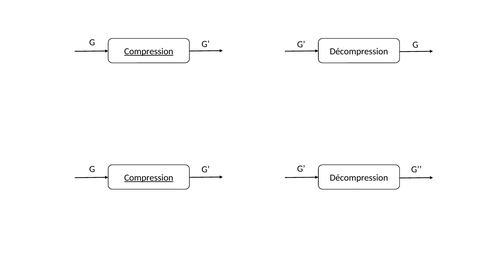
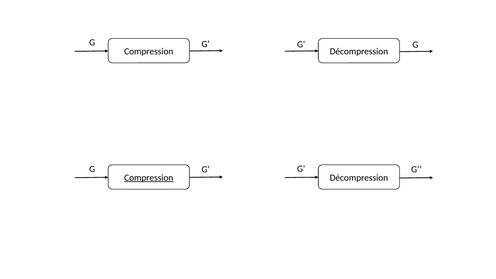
Compression at (149, 51) underline: present -> none
